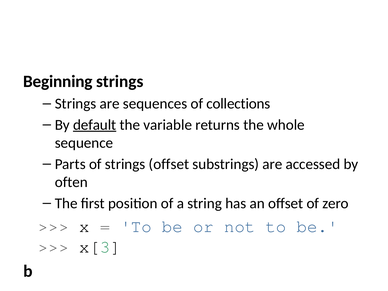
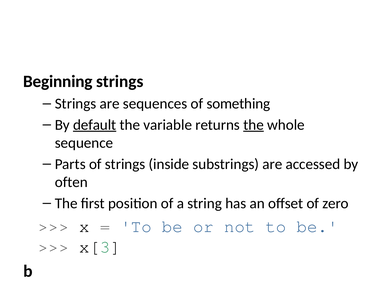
collections: collections -> something
the at (254, 125) underline: none -> present
strings offset: offset -> inside
